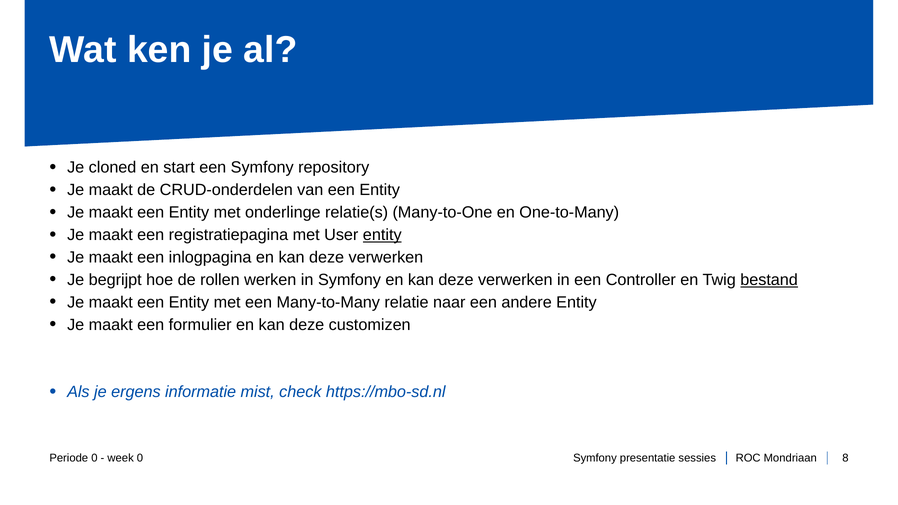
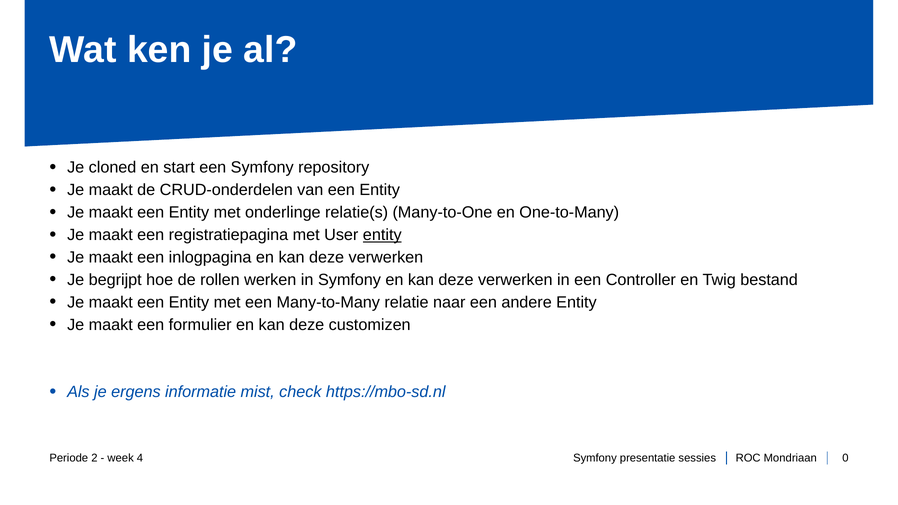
bestand underline: present -> none
Periode 0: 0 -> 2
week 0: 0 -> 4
8: 8 -> 0
